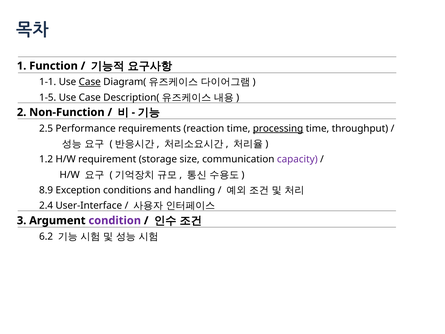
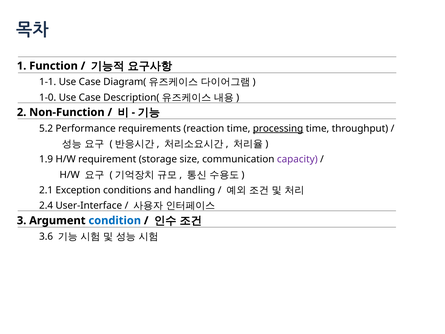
Case at (90, 82) underline: present -> none
1-5: 1-5 -> 1-0
2.5: 2.5 -> 5.2
1.2: 1.2 -> 1.9
8.9: 8.9 -> 2.1
condition colour: purple -> blue
6.2: 6.2 -> 3.6
